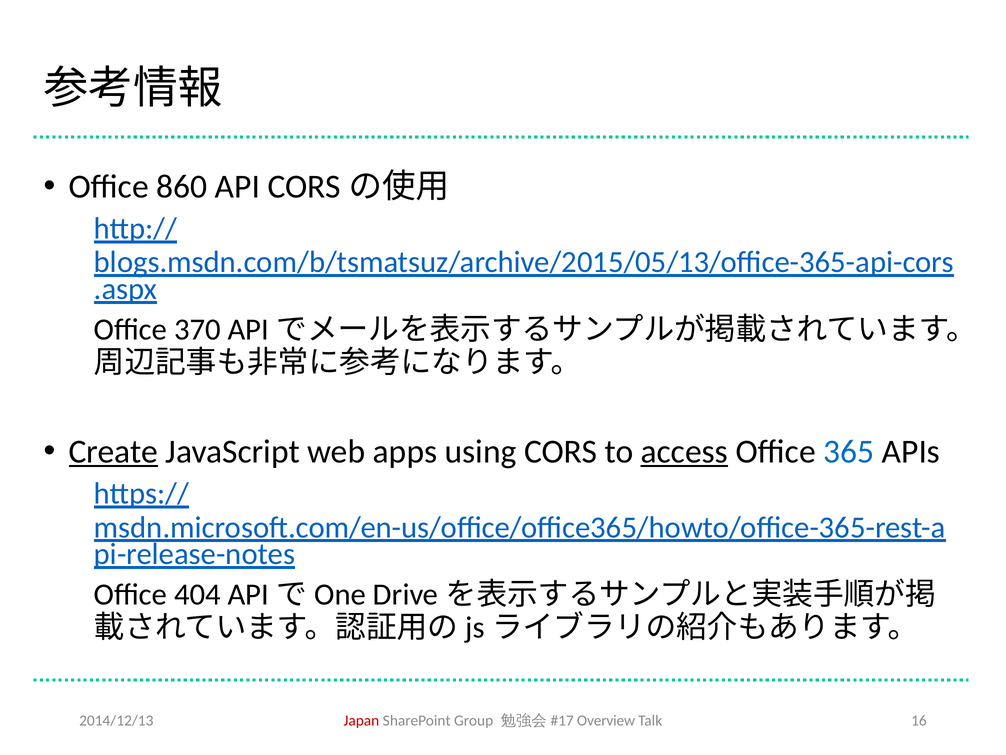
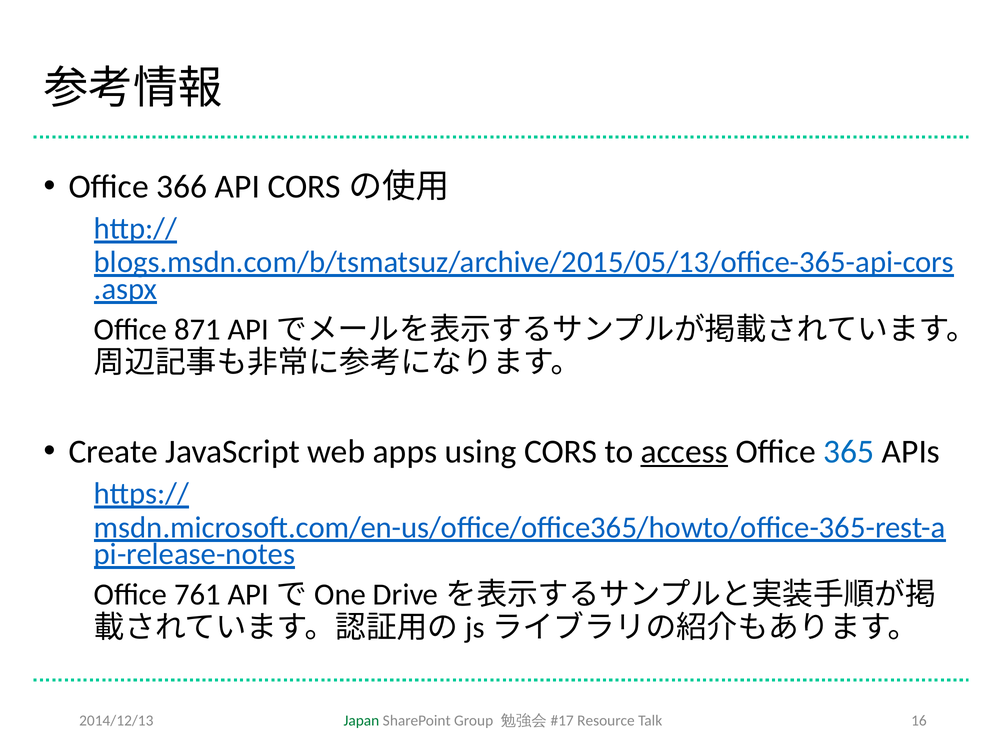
860: 860 -> 366
370: 370 -> 871
Create underline: present -> none
404: 404 -> 761
Japan colour: red -> green
Overview: Overview -> Resource
